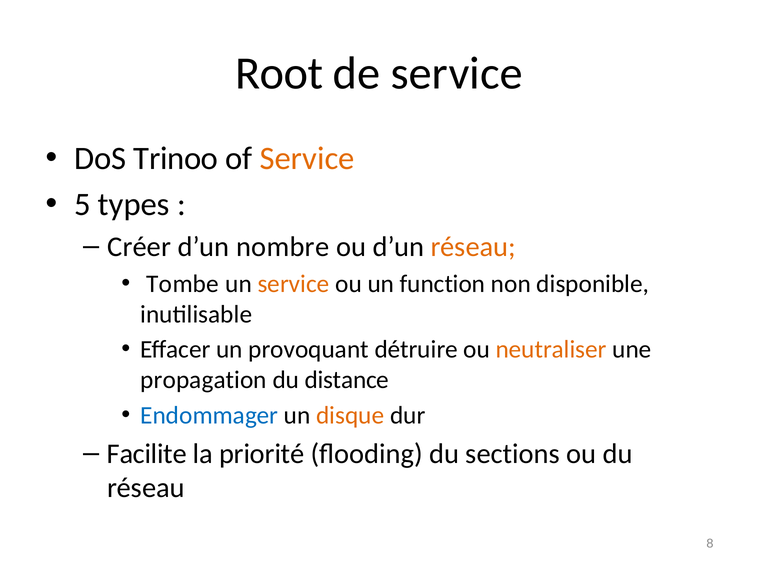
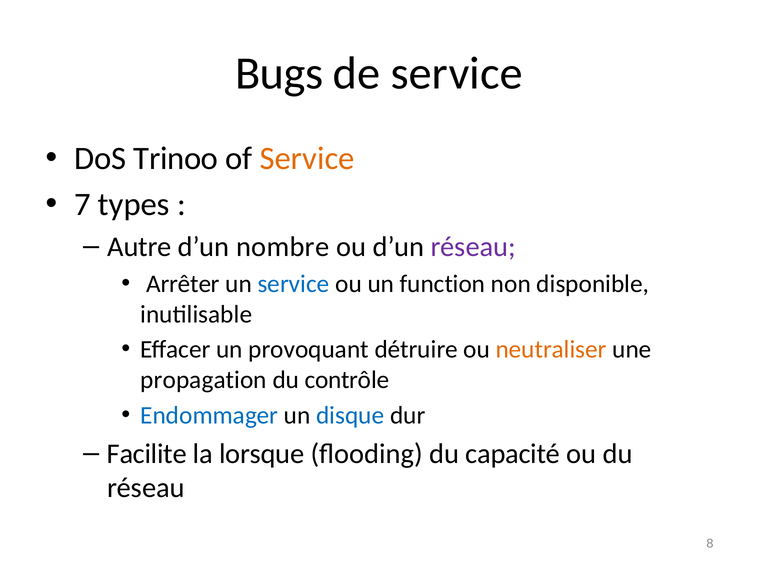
Root: Root -> Bugs
5: 5 -> 7
Créer: Créer -> Autre
réseau at (473, 247) colour: orange -> purple
Tombe: Tombe -> Arrêter
service at (294, 284) colour: orange -> blue
distance: distance -> contrôle
disque colour: orange -> blue
priorité: priorité -> lorsque
sections: sections -> capacité
